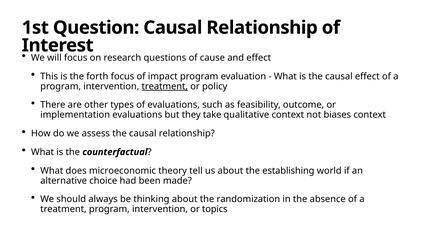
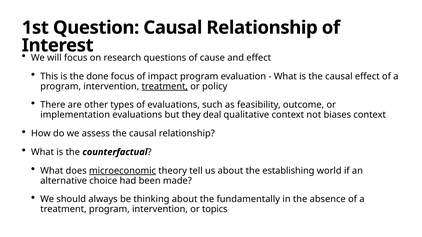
forth: forth -> done
take: take -> deal
microeconomic underline: none -> present
randomization: randomization -> fundamentally
